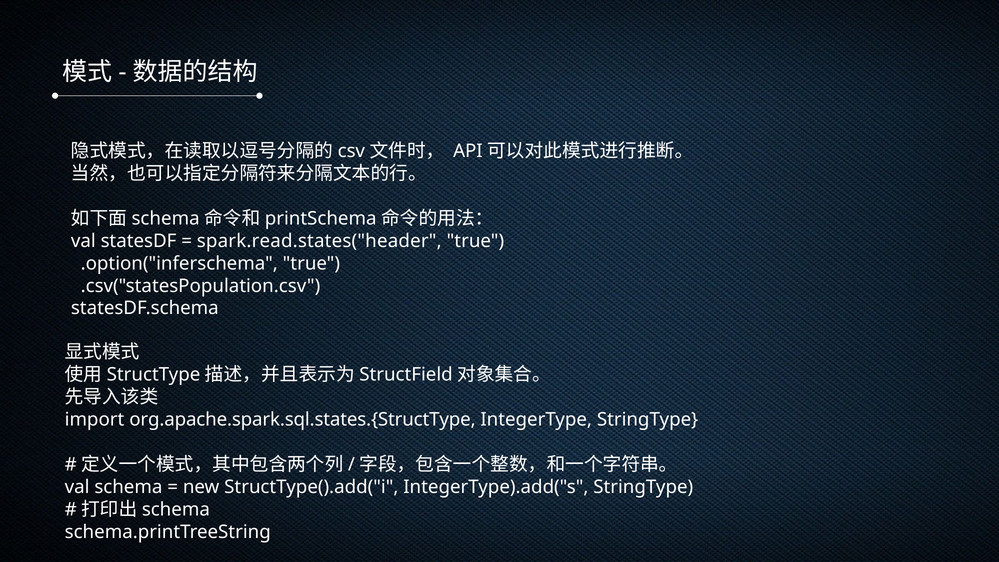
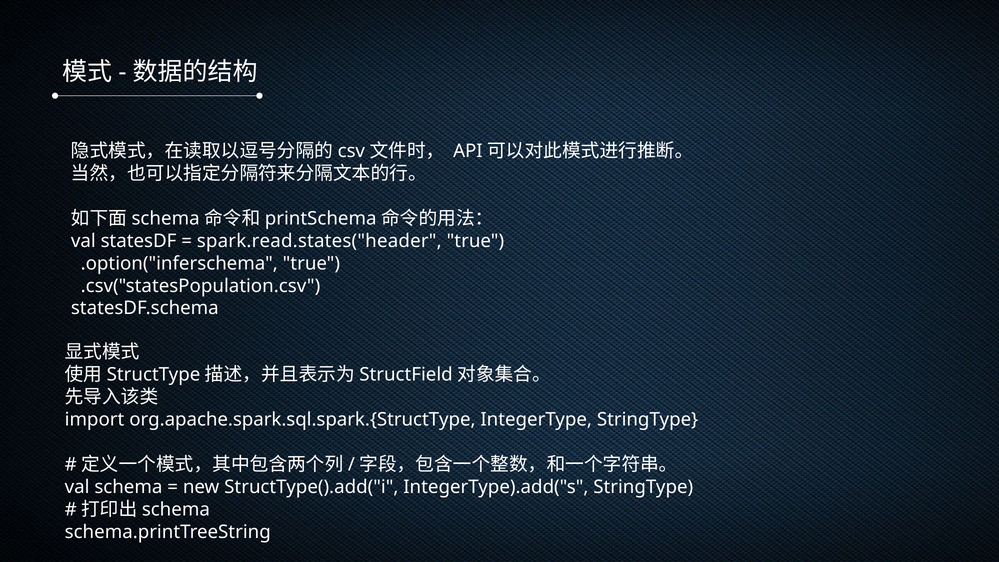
org.apache.spark.sql.states.{StructType: org.apache.spark.sql.states.{StructType -> org.apache.spark.sql.spark.{StructType
